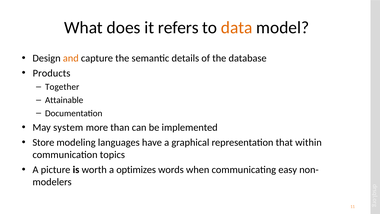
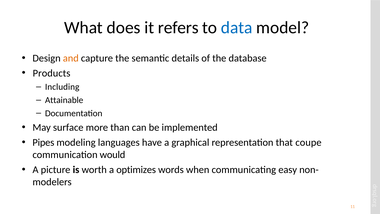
data colour: orange -> blue
Together: Together -> Including
system: system -> surface
Store: Store -> Pipes
within: within -> coupe
topics: topics -> would
